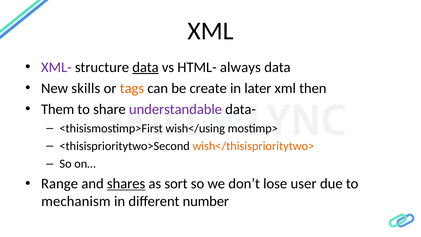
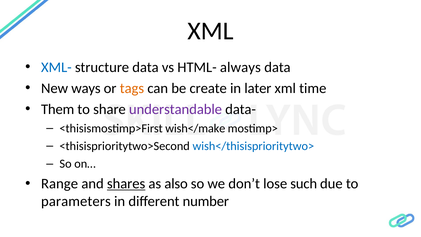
XML- colour: purple -> blue
data at (145, 67) underline: present -> none
skills: skills -> ways
then: then -> time
wish</using: wish</using -> wish</make
wish</thisisprioritytwo> colour: orange -> blue
sort: sort -> also
user: user -> such
mechanism: mechanism -> parameters
